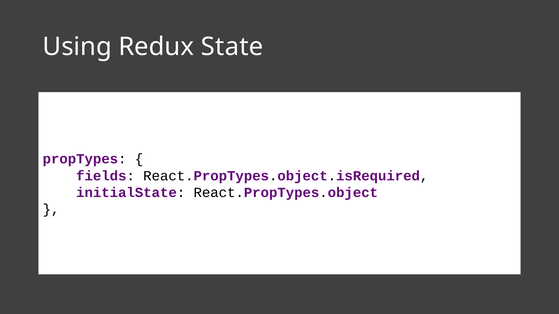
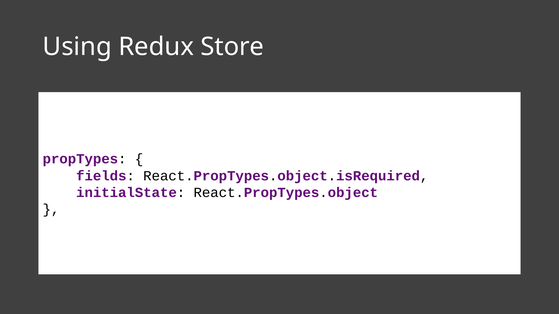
State: State -> Store
